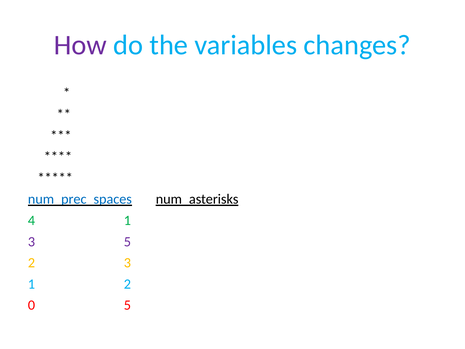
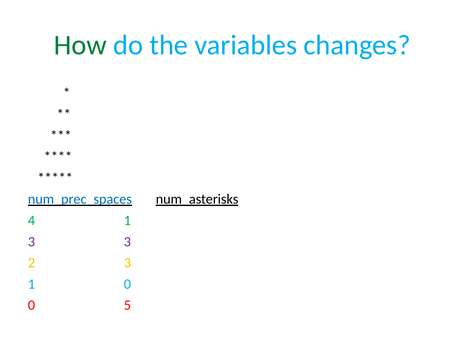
How colour: purple -> green
3 5: 5 -> 3
1 2: 2 -> 0
